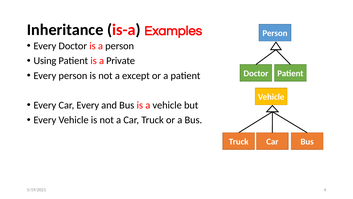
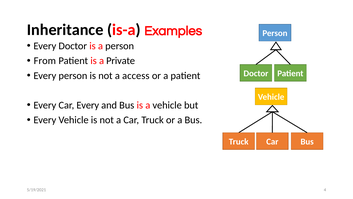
Using: Using -> From
except: except -> access
